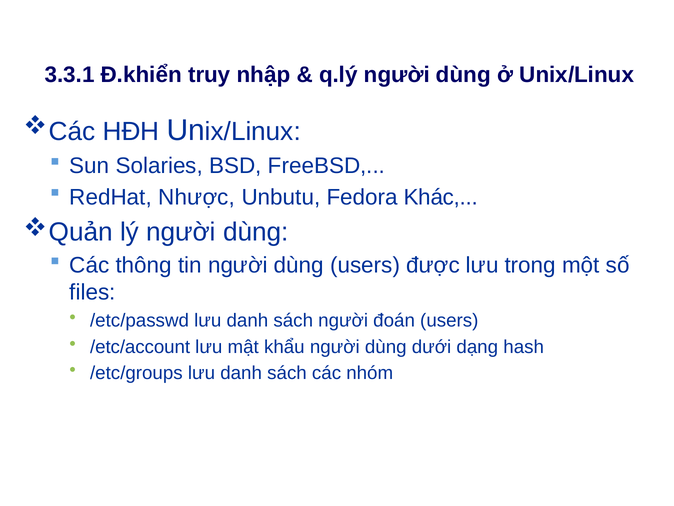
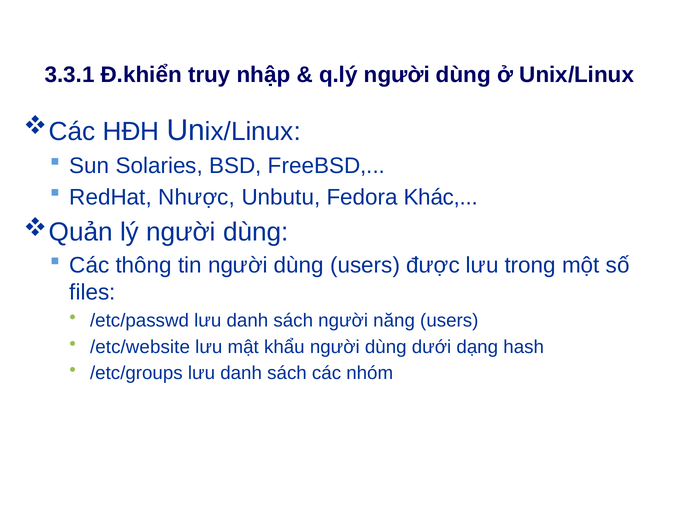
đoán: đoán -> năng
/etc/account: /etc/account -> /etc/website
